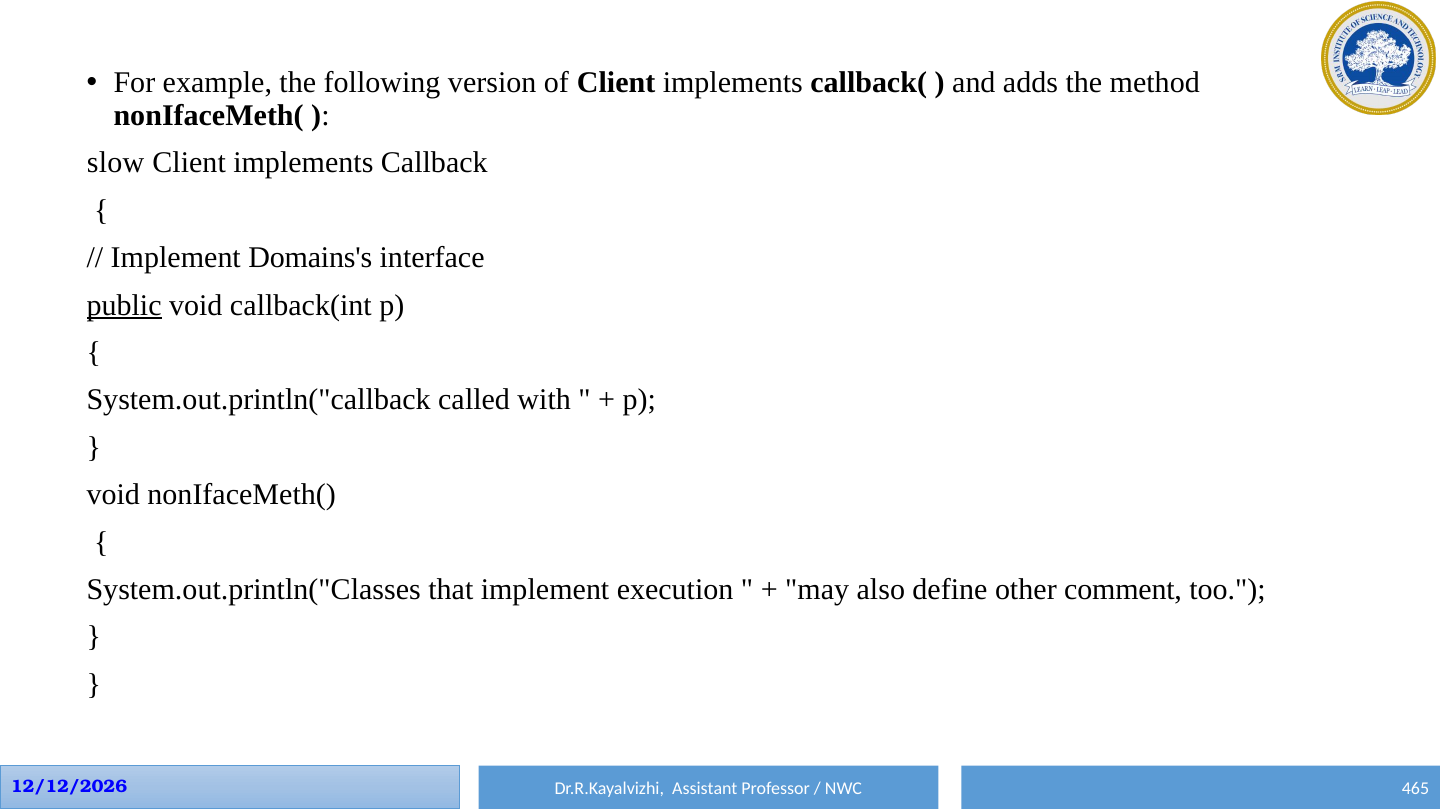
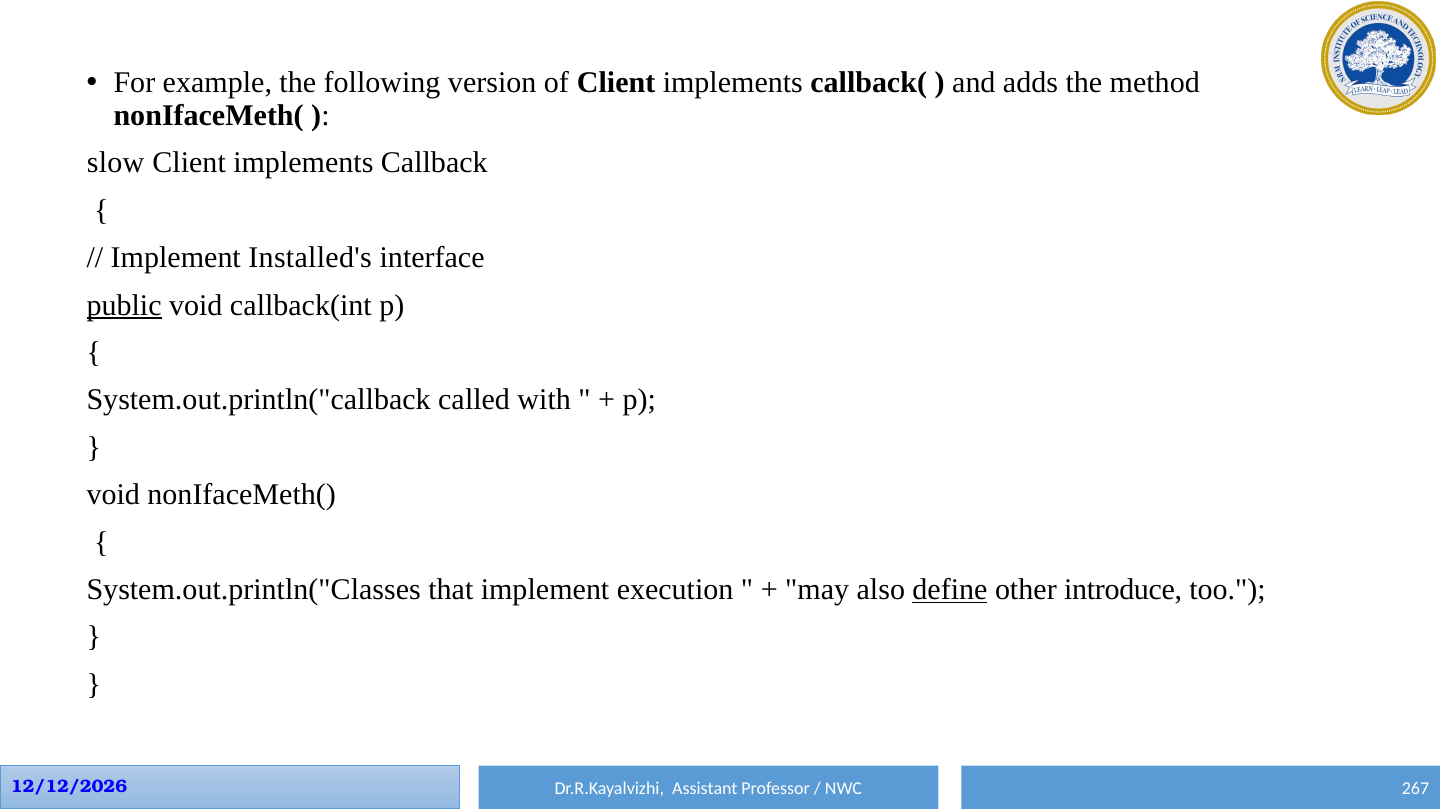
Domains's: Domains's -> Installed's
define underline: none -> present
comment: comment -> introduce
465: 465 -> 267
